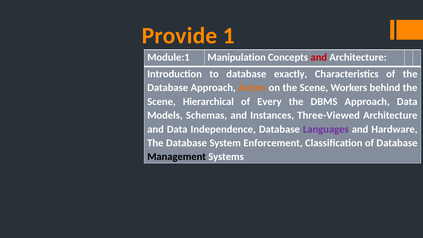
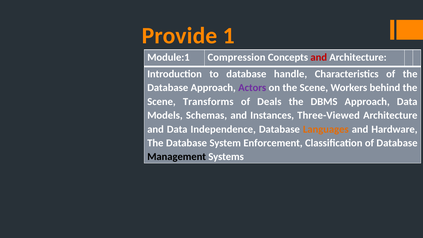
Manipulation: Manipulation -> Compression
exactly: exactly -> handle
Actors colour: orange -> purple
Hierarchical: Hierarchical -> Transforms
Every: Every -> Deals
Languages colour: purple -> orange
